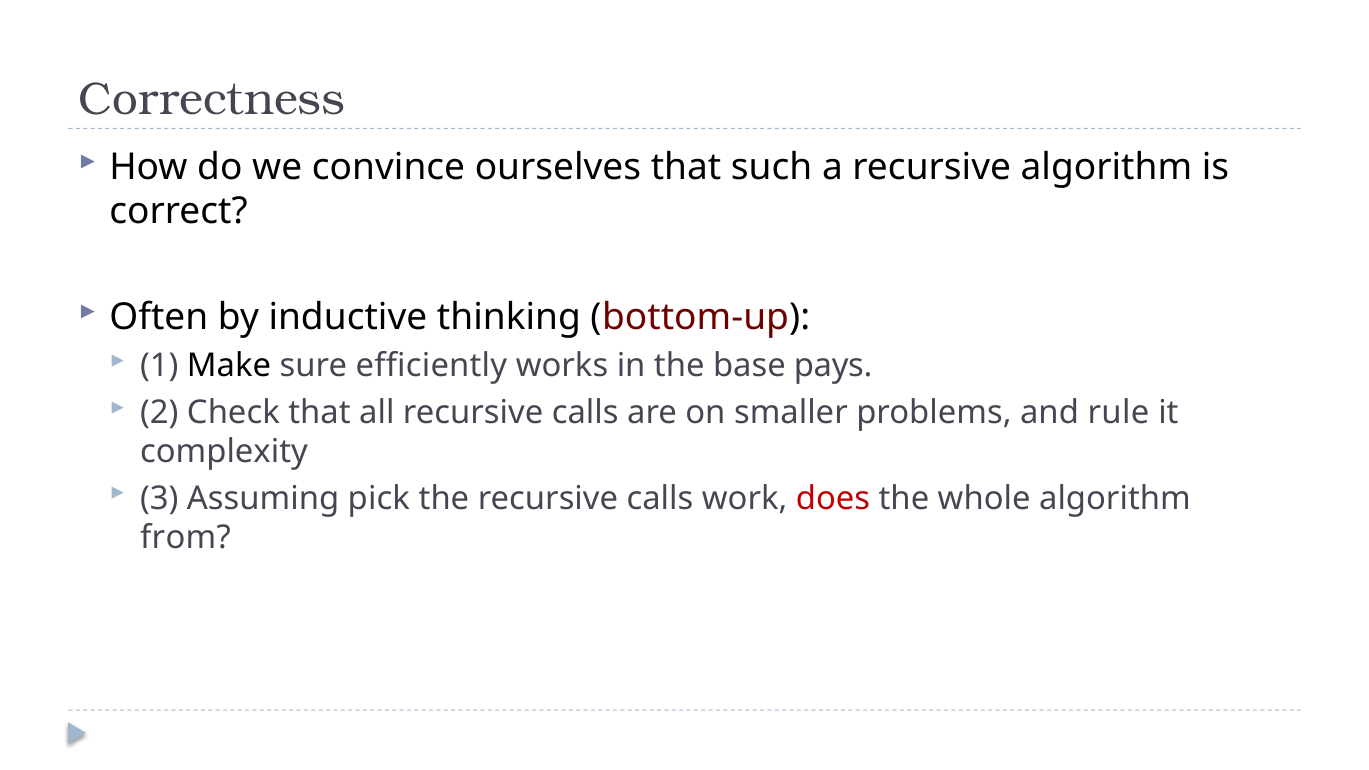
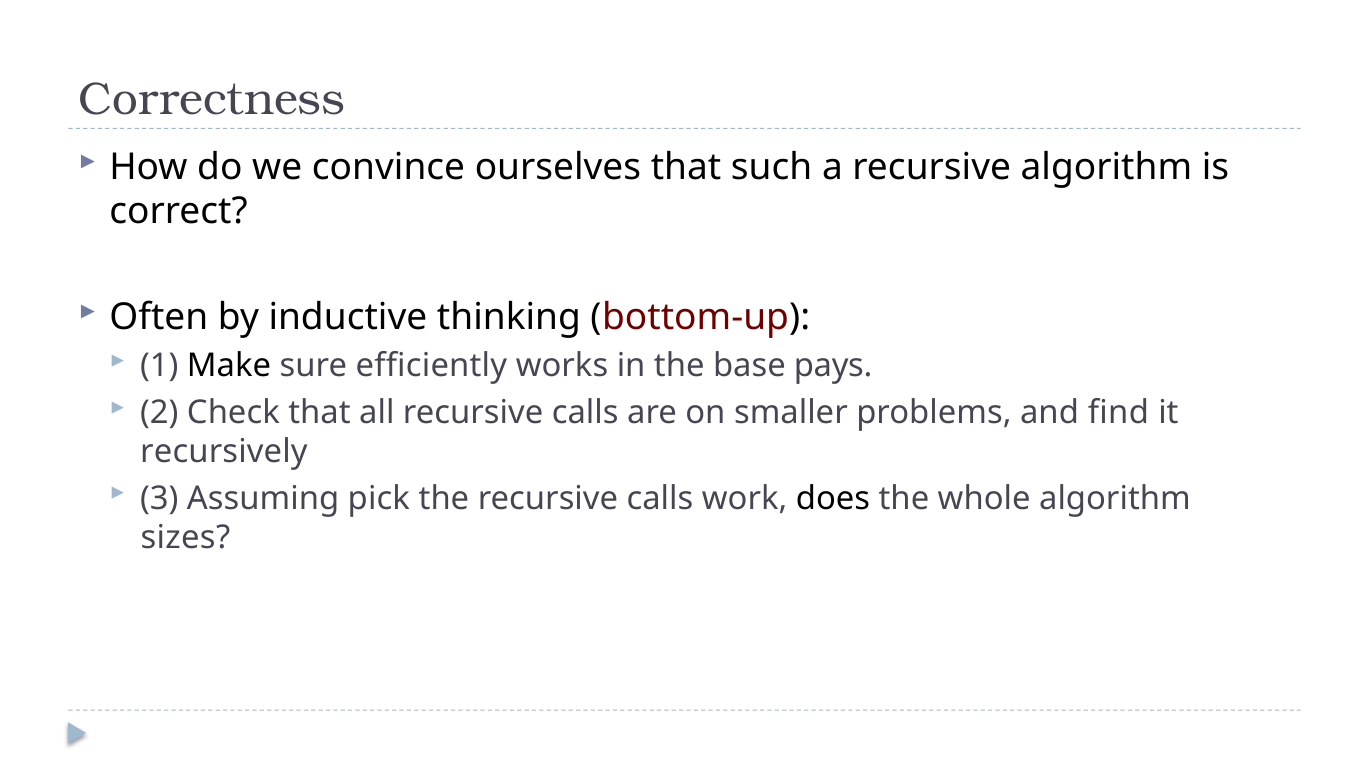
rule: rule -> find
complexity: complexity -> recursively
does colour: red -> black
from: from -> sizes
